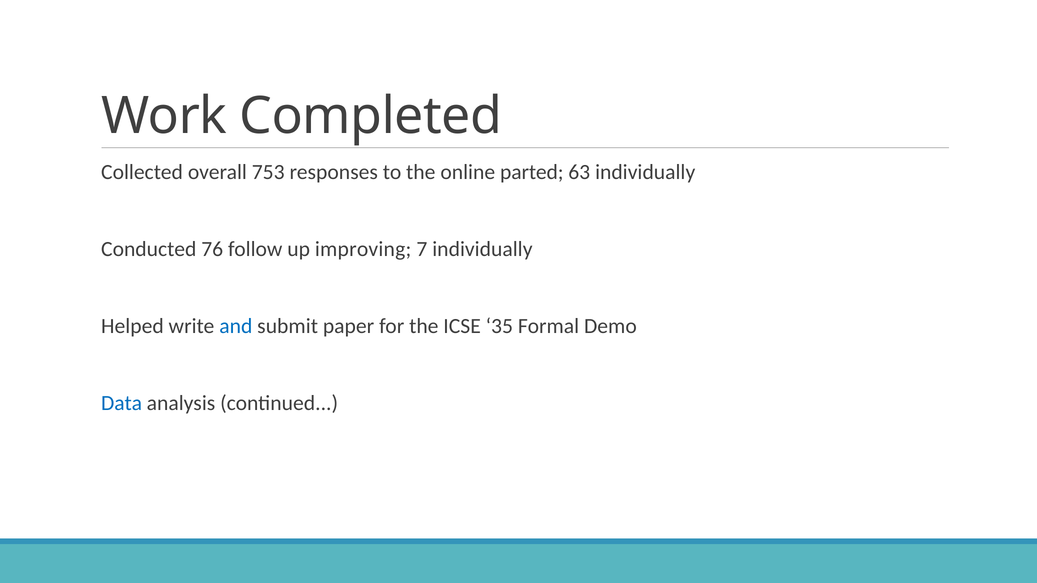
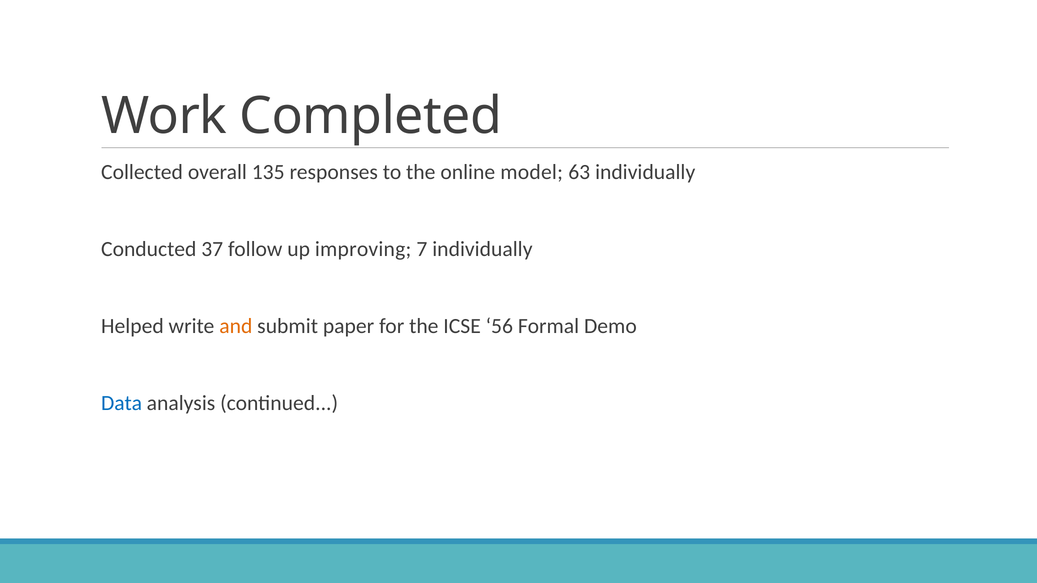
753: 753 -> 135
parted: parted -> model
76: 76 -> 37
and colour: blue -> orange
35: 35 -> 56
